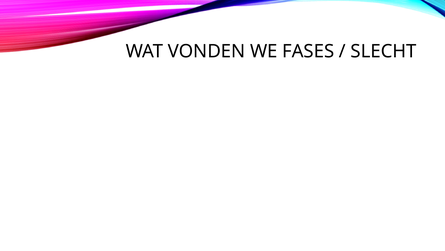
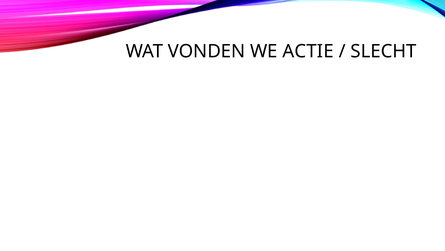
FASES: FASES -> ACTIE
